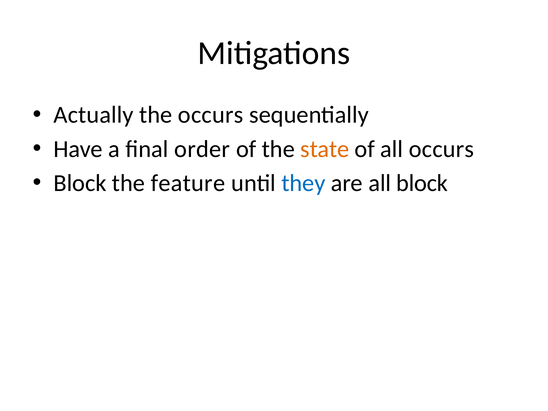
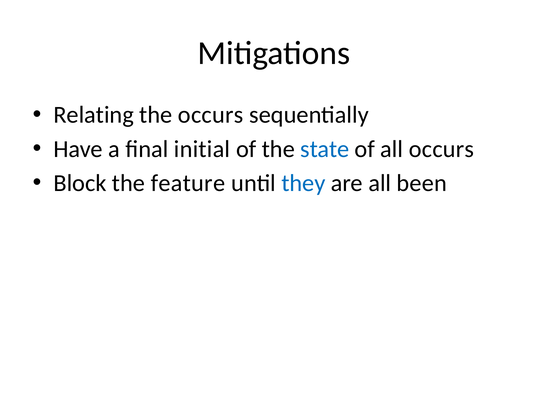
Actually: Actually -> Relating
order: order -> initial
state colour: orange -> blue
all block: block -> been
